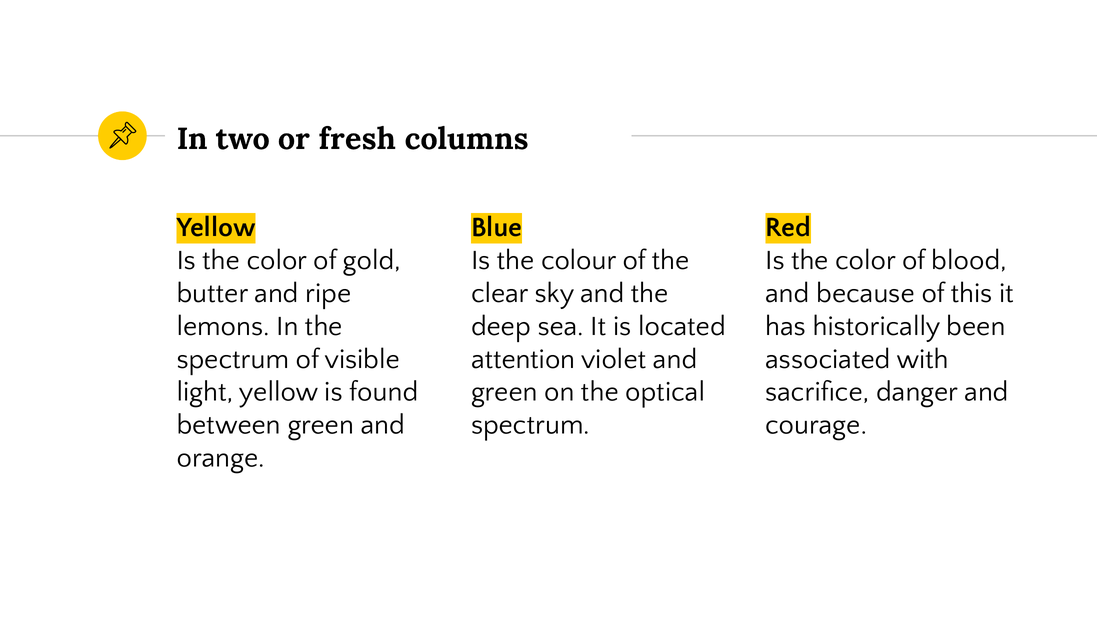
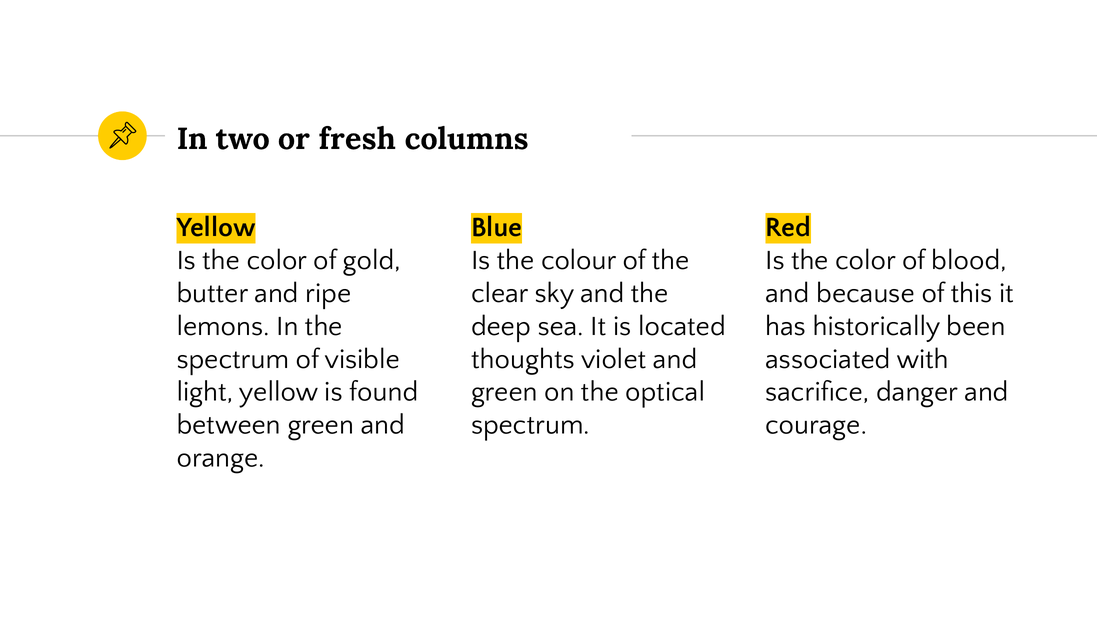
attention: attention -> thoughts
